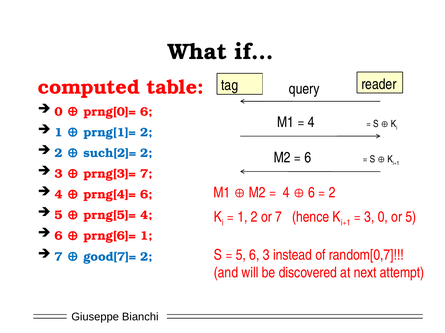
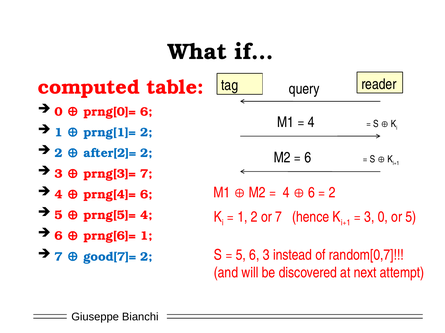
such[2]=: such[2]= -> after[2]=
